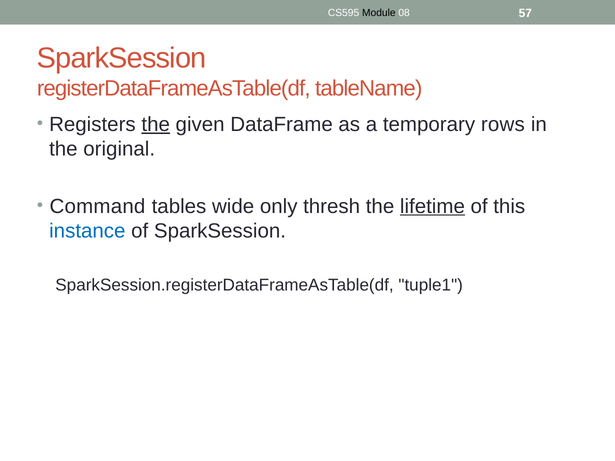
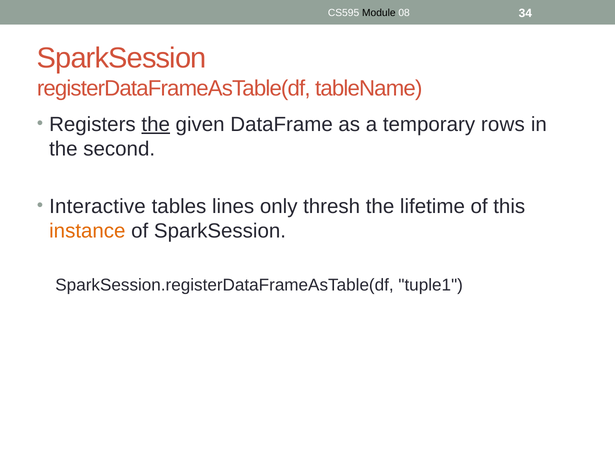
57: 57 -> 34
original: original -> second
Command: Command -> Interactive
wide: wide -> lines
lifetime underline: present -> none
instance colour: blue -> orange
